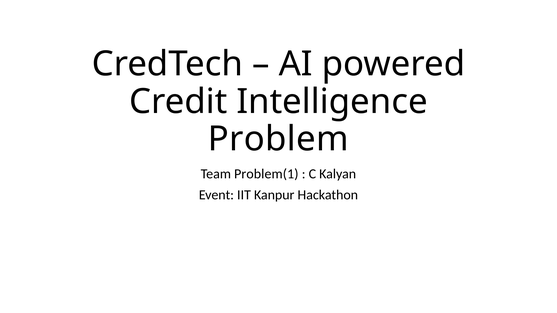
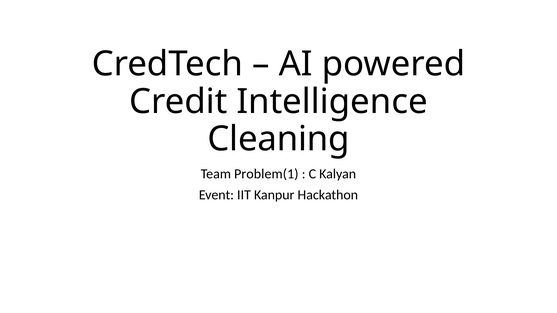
Problem: Problem -> Cleaning
